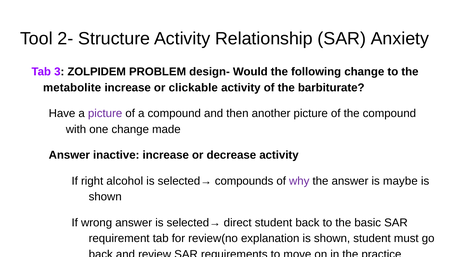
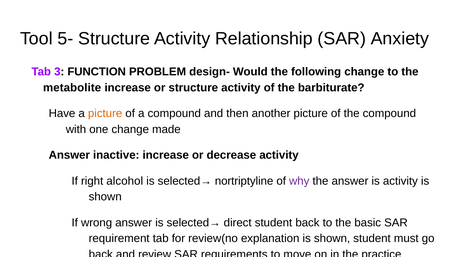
2-: 2- -> 5-
ZOLPIDEM: ZOLPIDEM -> FUNCTION
or clickable: clickable -> structure
picture at (105, 114) colour: purple -> orange
compounds: compounds -> nortriptyline
is maybe: maybe -> activity
